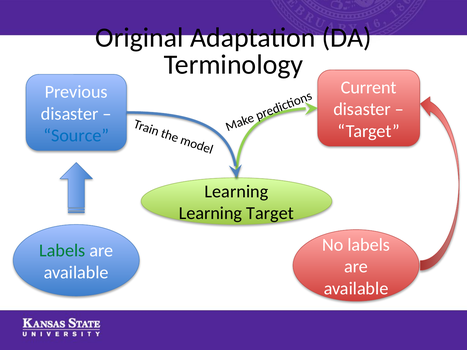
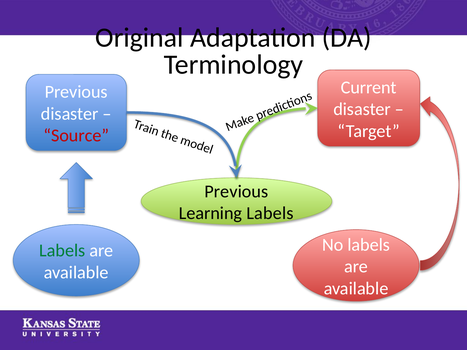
Source colour: blue -> red
Learning at (236, 192): Learning -> Previous
Learning Target: Target -> Labels
